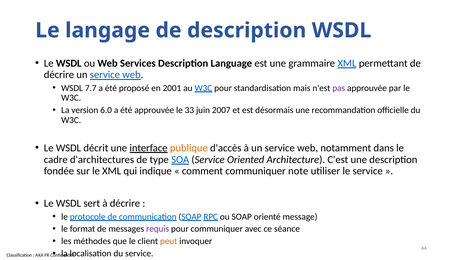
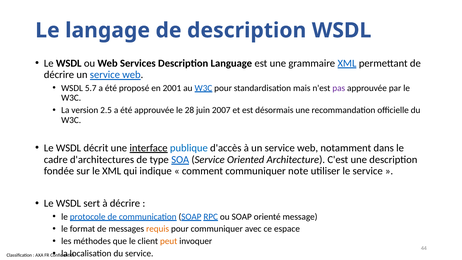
7.7: 7.7 -> 5.7
6.0: 6.0 -> 2.5
33: 33 -> 28
publique colour: orange -> blue
requis colour: purple -> orange
séance: séance -> espace
